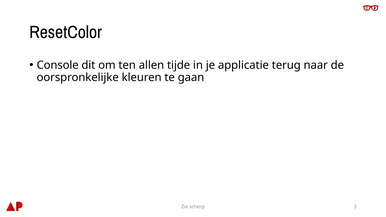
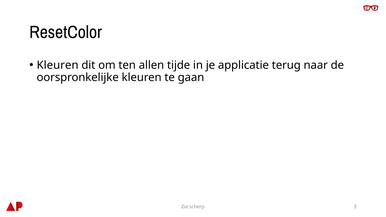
Console at (58, 65): Console -> Kleuren
